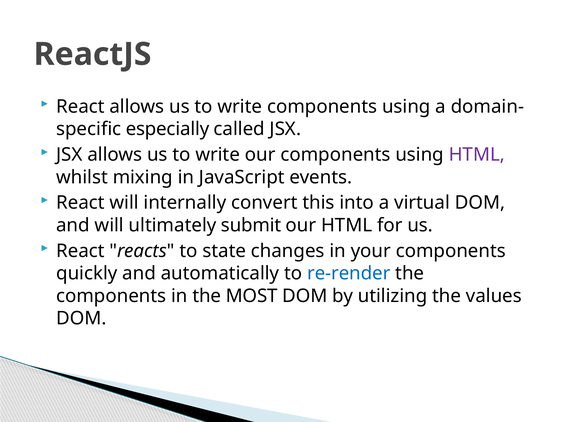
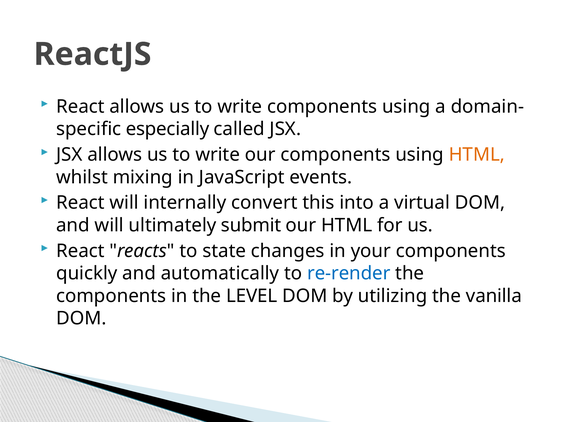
HTML at (477, 154) colour: purple -> orange
MOST: MOST -> LEVEL
values: values -> vanilla
